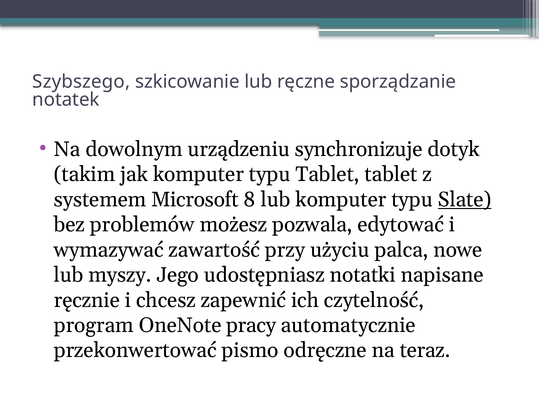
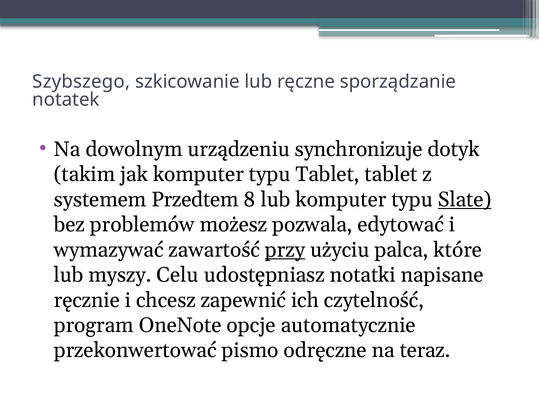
Microsoft: Microsoft -> Przedtem
przy underline: none -> present
nowe: nowe -> które
Jego: Jego -> Celu
pracy: pracy -> opcje
